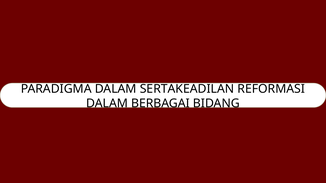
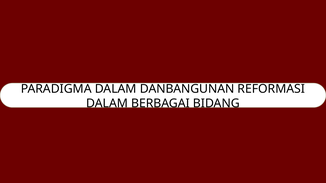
SERTAKEADILAN: SERTAKEADILAN -> DANBANGUNAN
